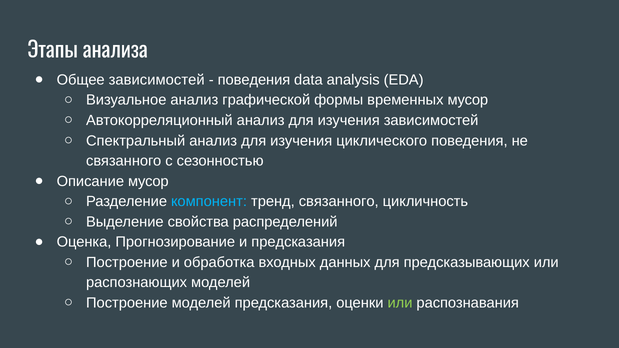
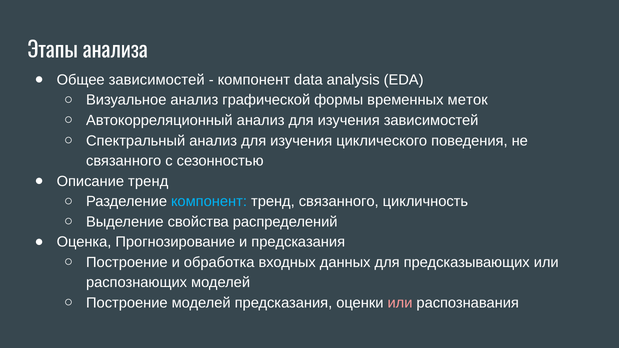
поведения at (254, 80): поведения -> компонент
временных мусор: мусор -> меток
Описание мусор: мусор -> тренд
или at (400, 303) colour: light green -> pink
